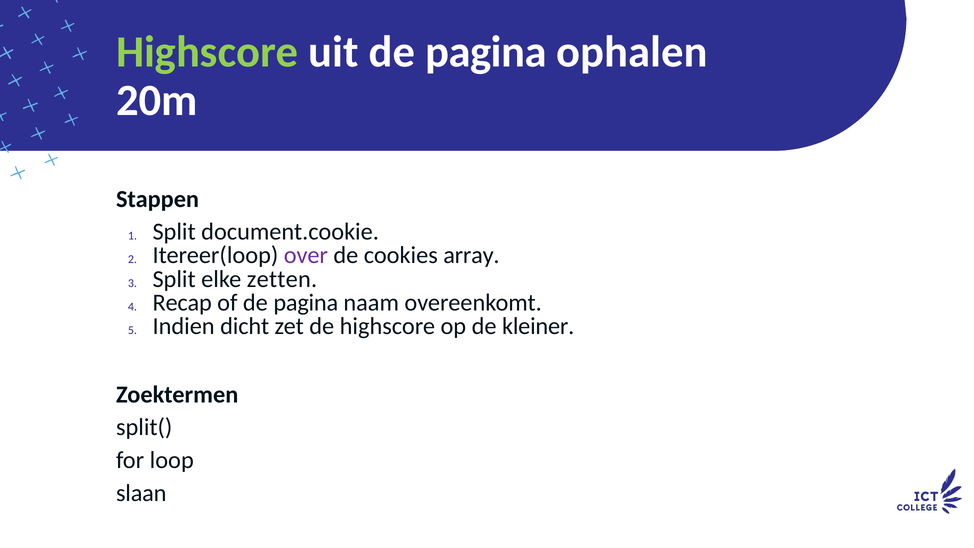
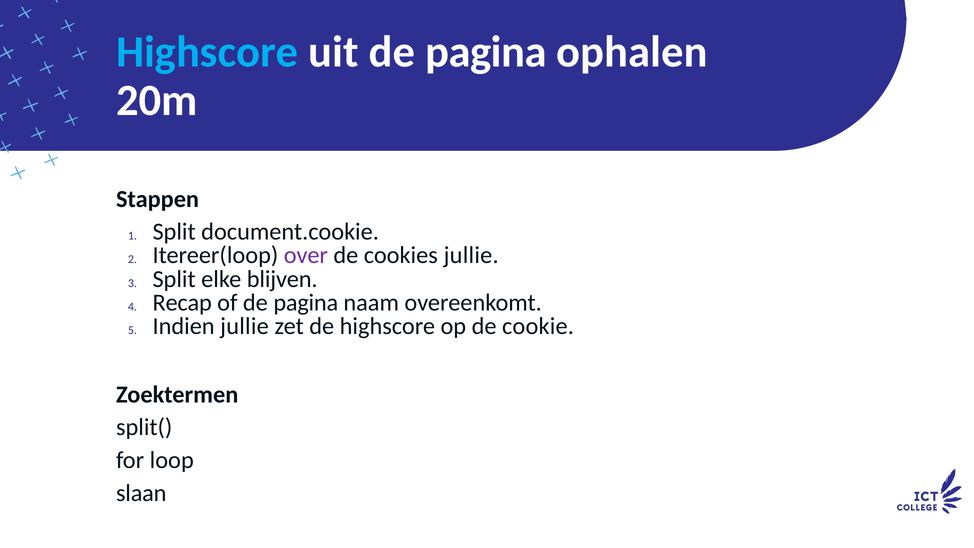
Highscore at (207, 52) colour: light green -> light blue
cookies array: array -> jullie
zetten: zetten -> blijven
Indien dicht: dicht -> jullie
kleiner: kleiner -> cookie
